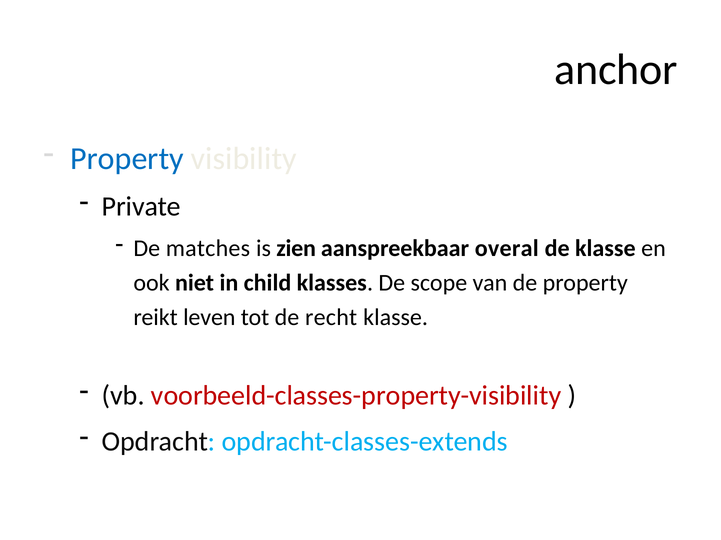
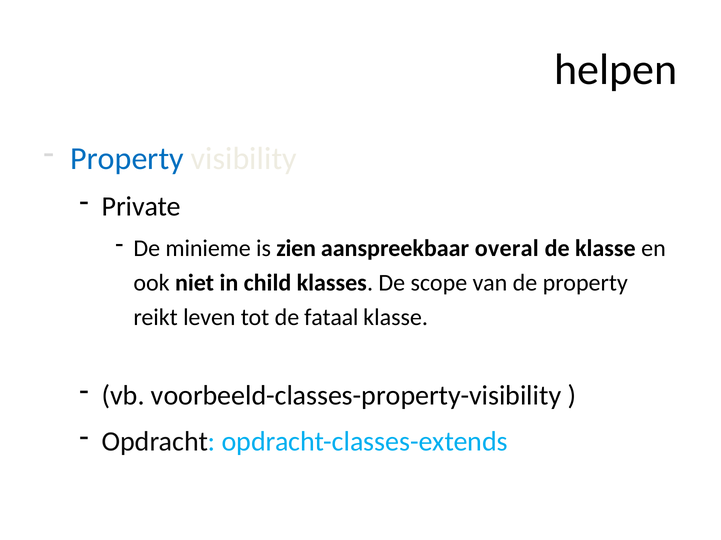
anchor: anchor -> helpen
matches: matches -> minieme
recht: recht -> fataal
voorbeeld-classes-property-visibility colour: red -> black
